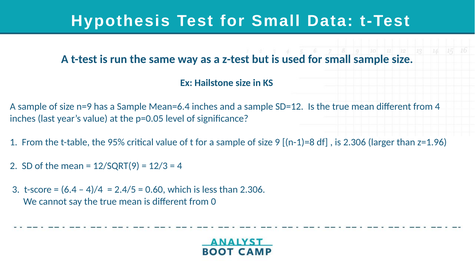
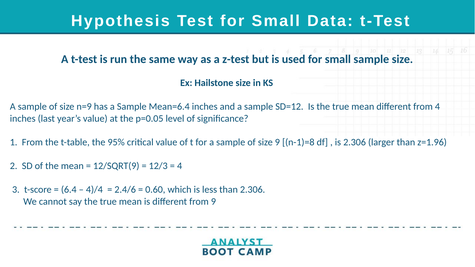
2.4/5: 2.4/5 -> 2.4/6
from 0: 0 -> 9
